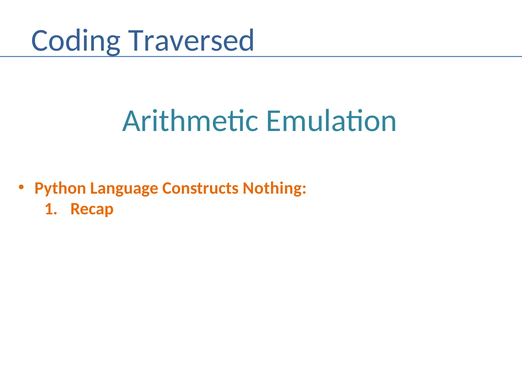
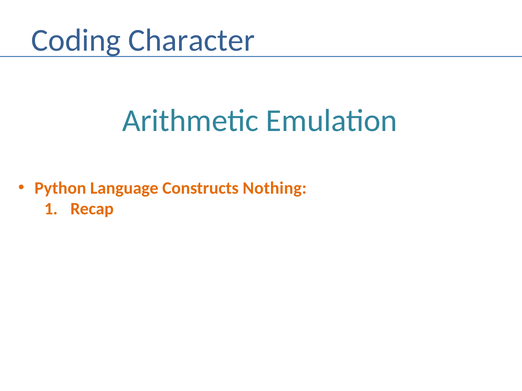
Traversed: Traversed -> Character
